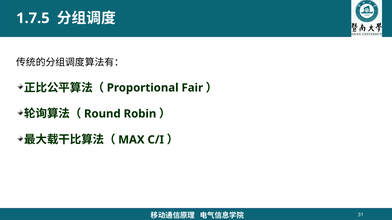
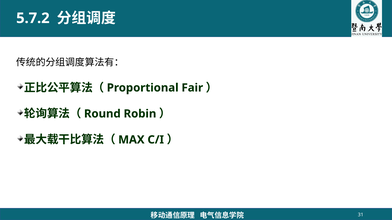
1.7.5: 1.7.5 -> 5.7.2
